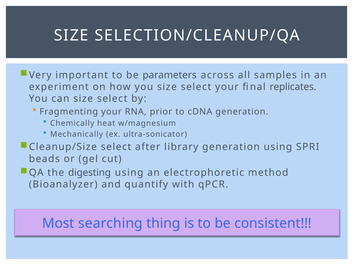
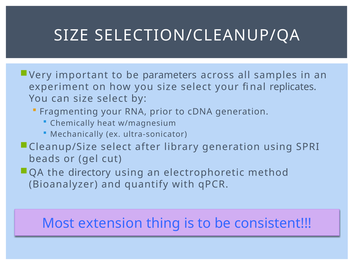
digesting: digesting -> directory
searching: searching -> extension
